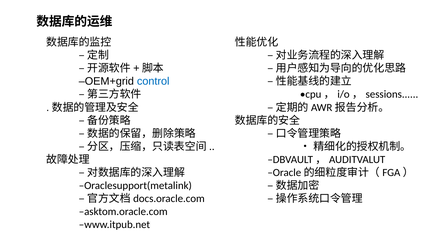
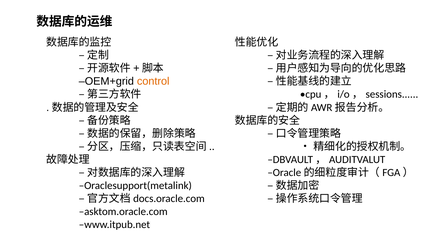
control colour: blue -> orange
